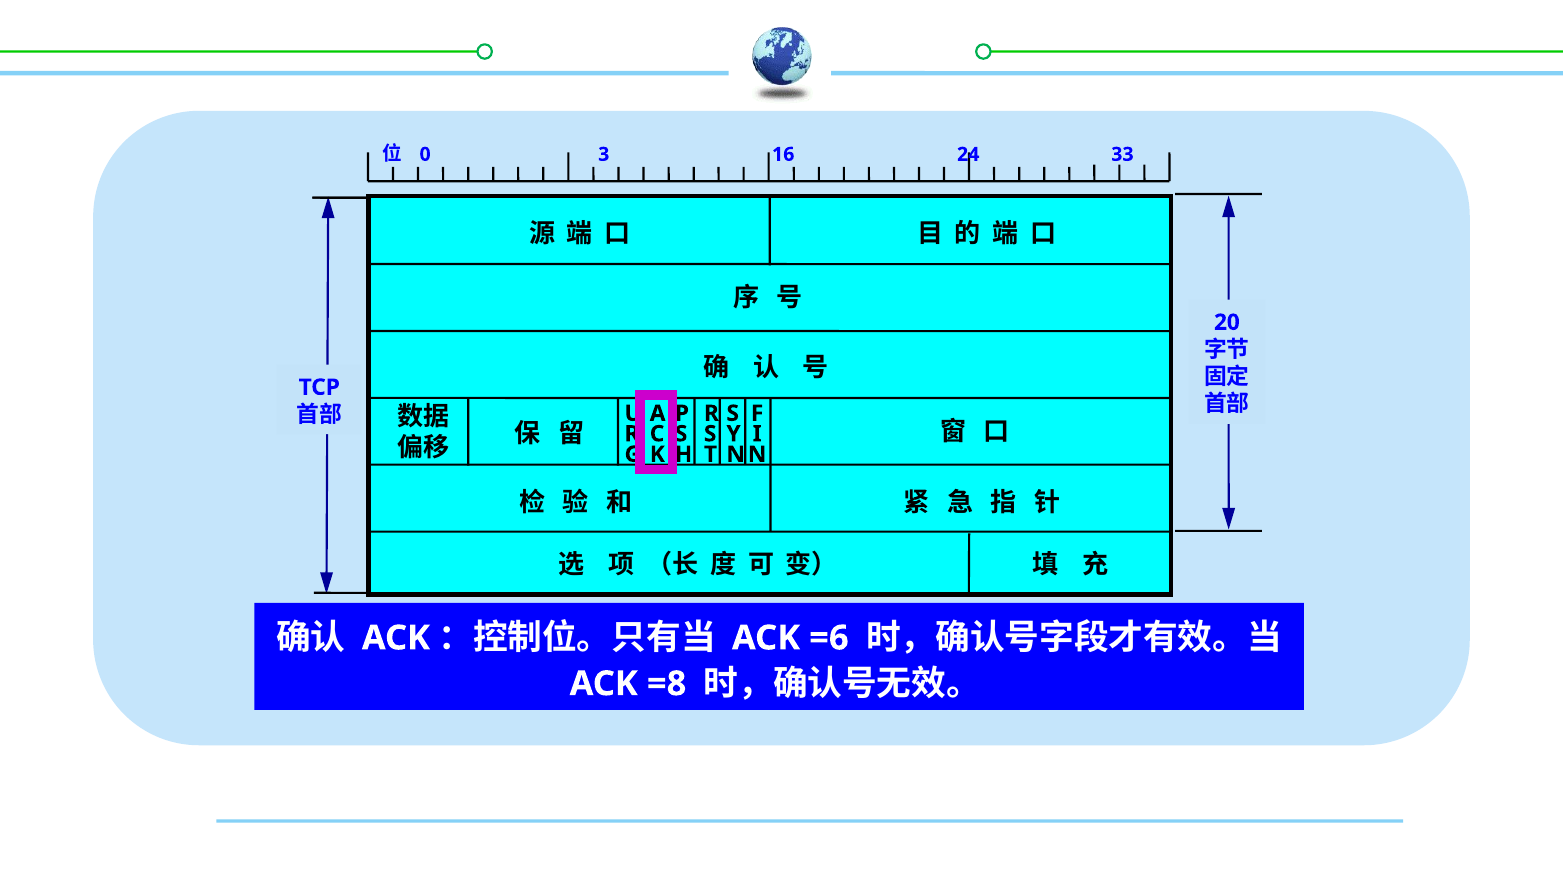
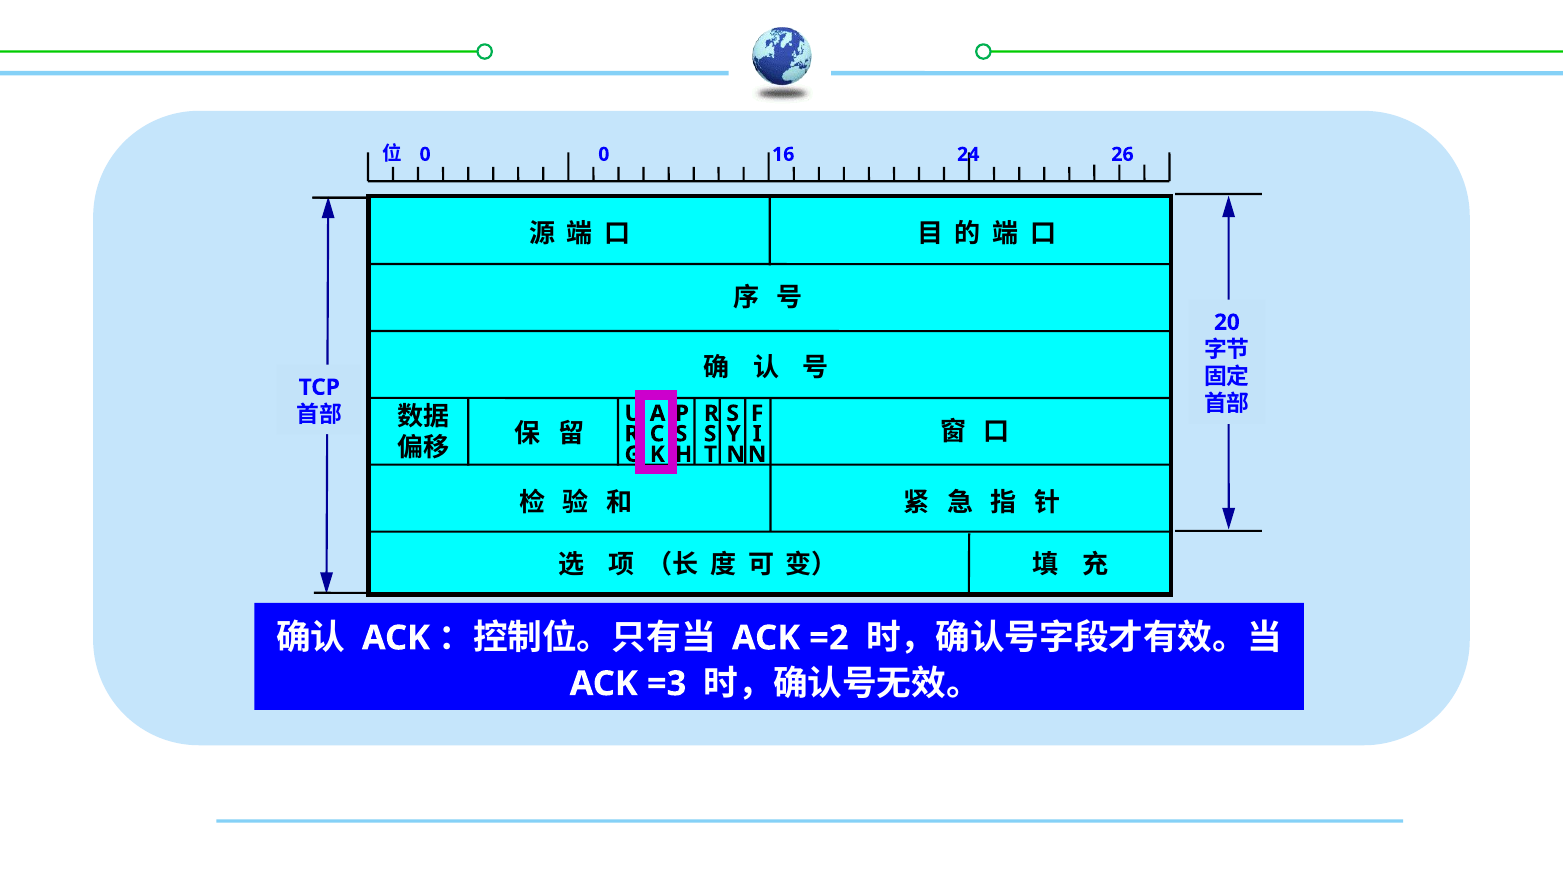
0 3: 3 -> 0
33: 33 -> 26
=6: =6 -> =2
=8: =8 -> =3
